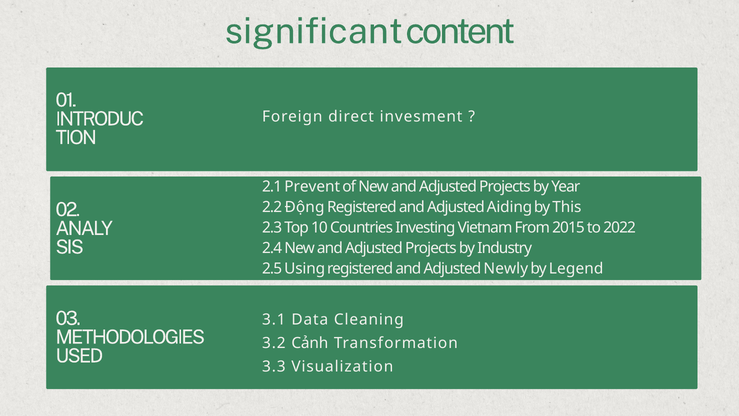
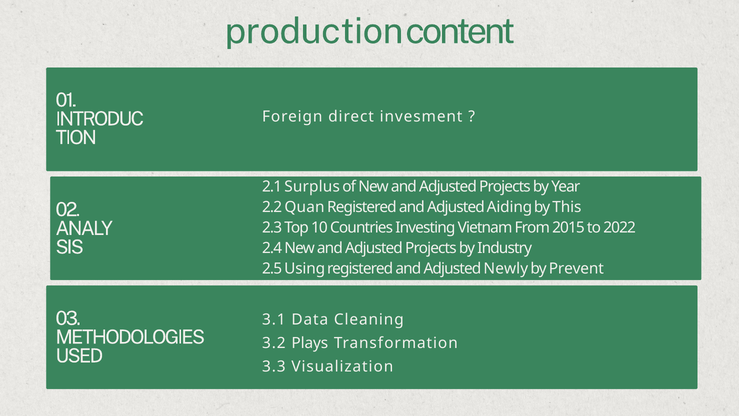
significant: significant -> production
Prevent: Prevent -> Surplus
Động: Động -> Quan
Legend: Legend -> Prevent
Cảnh: Cảnh -> Plays
